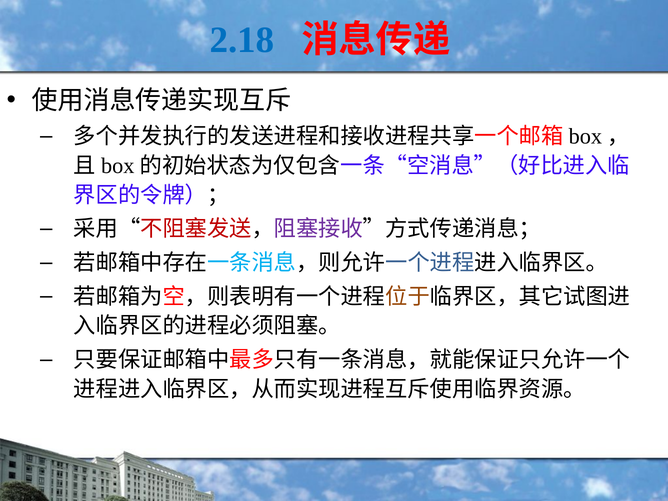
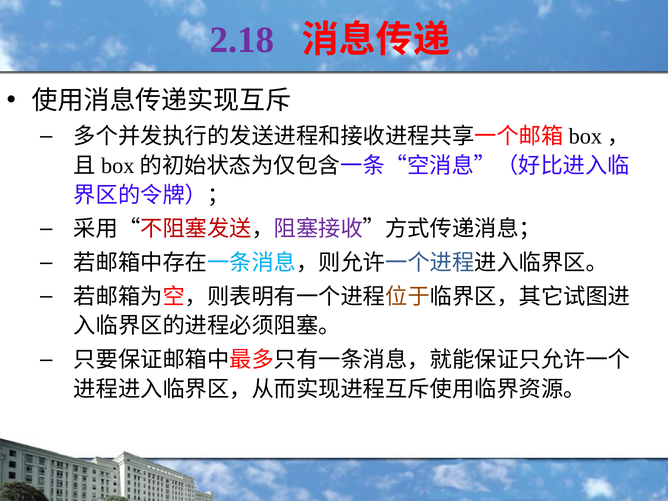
2.18 colour: blue -> purple
